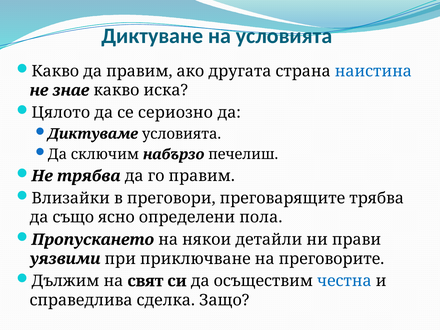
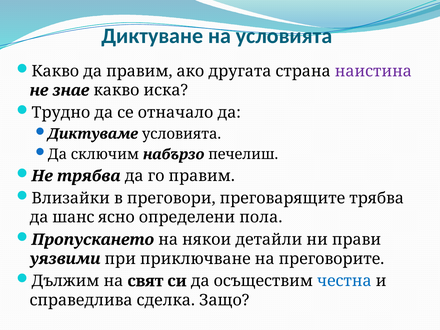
наистина colour: blue -> purple
Цялото: Цялото -> Трудно
сериозно: сериозно -> отначало
също: също -> шанс
